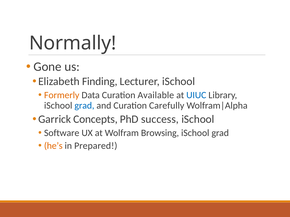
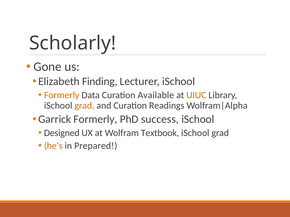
Normally: Normally -> Scholarly
UIUC colour: blue -> orange
grad at (84, 106) colour: blue -> orange
Carefully: Carefully -> Readings
Garrick Concepts: Concepts -> Formerly
Software: Software -> Designed
Browsing: Browsing -> Textbook
